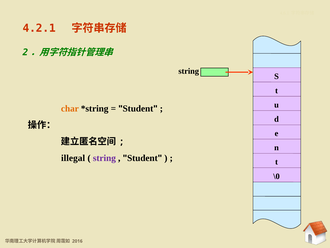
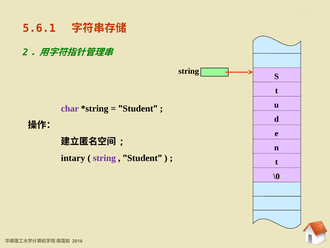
4.2.1: 4.2.1 -> 5.6.1
char colour: orange -> purple
illegal: illegal -> intary
